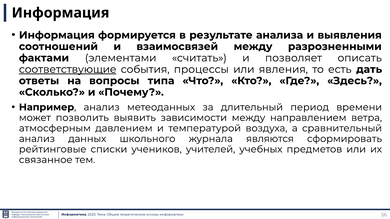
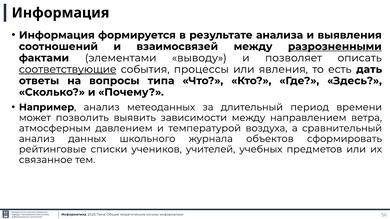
разрозненными underline: none -> present
считать: считать -> выводу
являются: являются -> объектов
